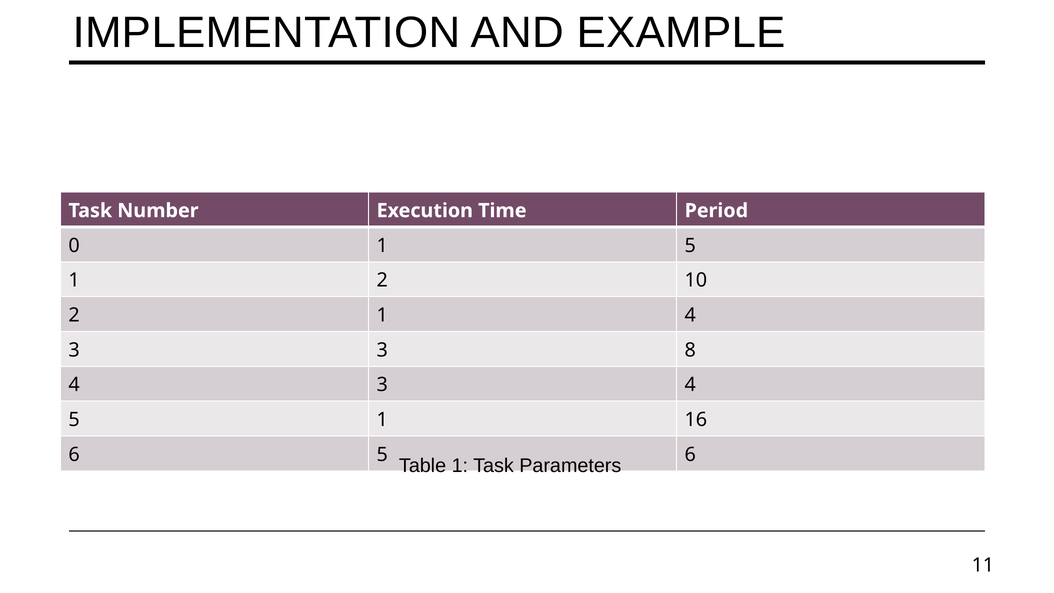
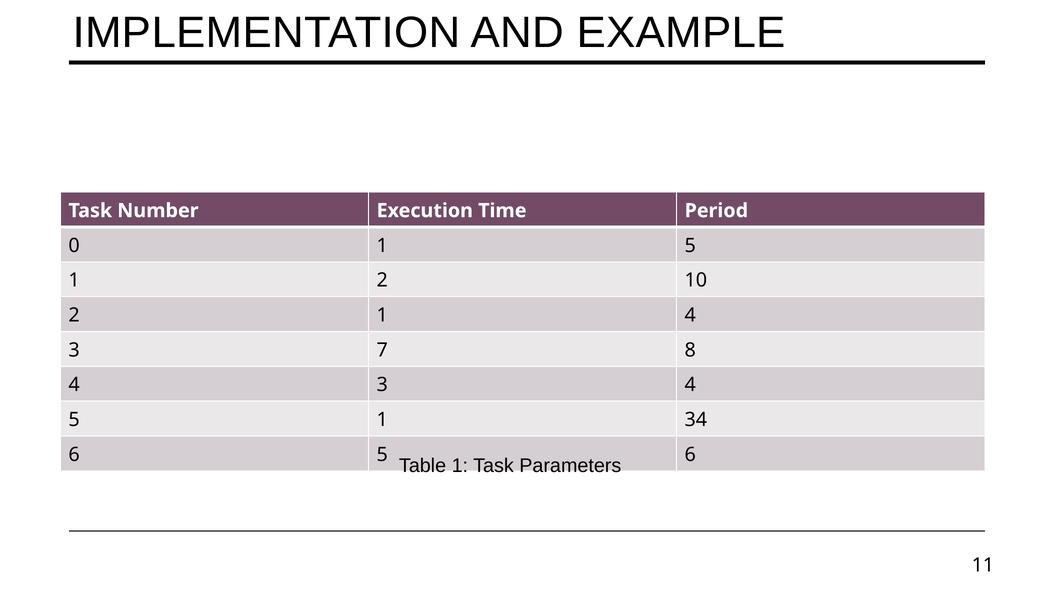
3 3: 3 -> 7
16: 16 -> 34
